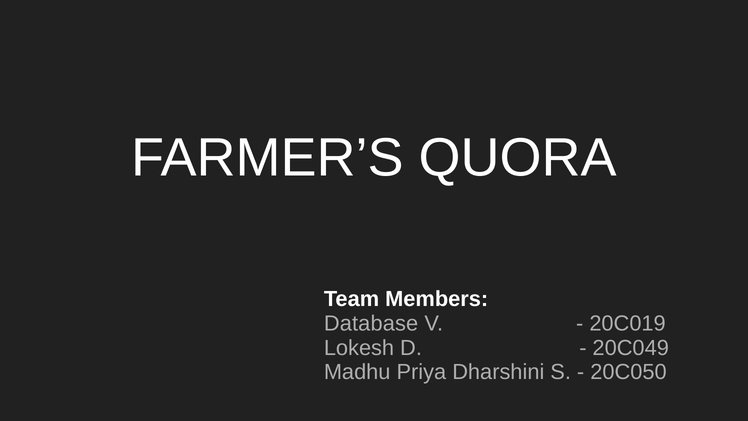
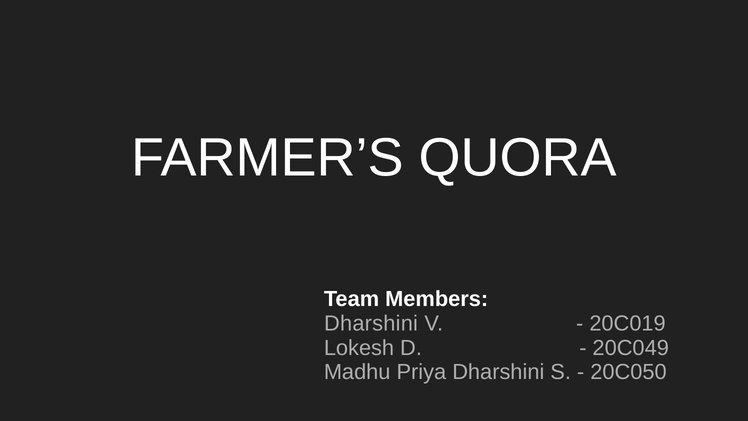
Database at (371, 323): Database -> Dharshini
